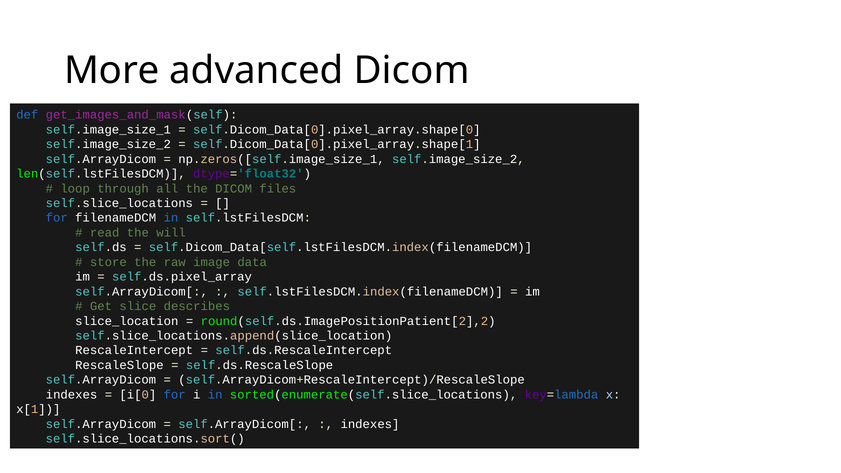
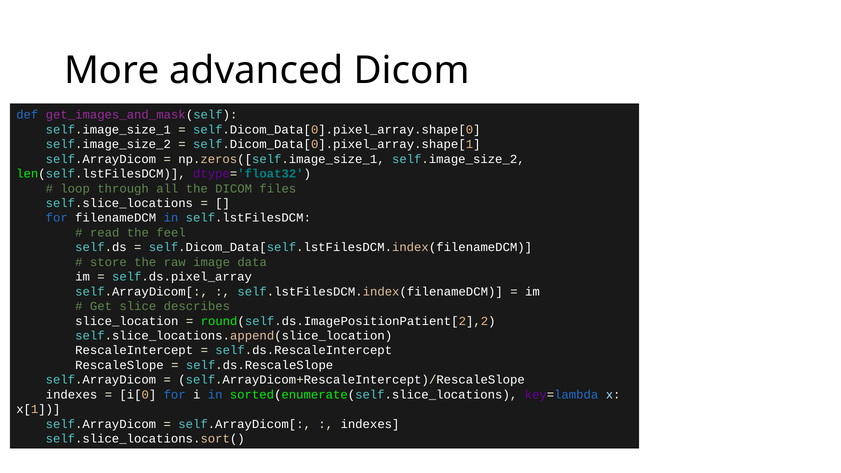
will: will -> feel
